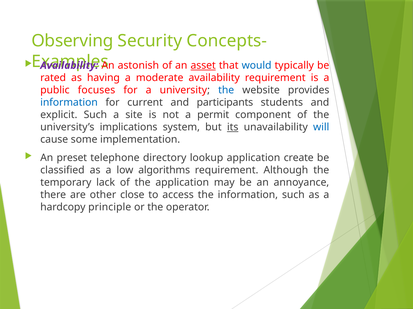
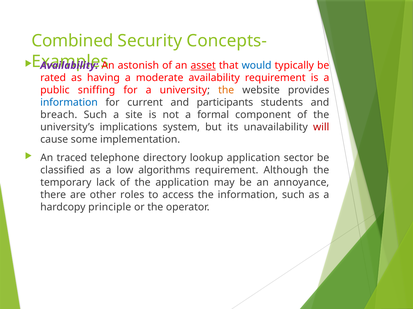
Observing: Observing -> Combined
focuses: focuses -> sniffing
the at (226, 90) colour: blue -> orange
explicit: explicit -> breach
permit: permit -> formal
its underline: present -> none
will colour: blue -> red
preset: preset -> traced
create: create -> sector
close: close -> roles
